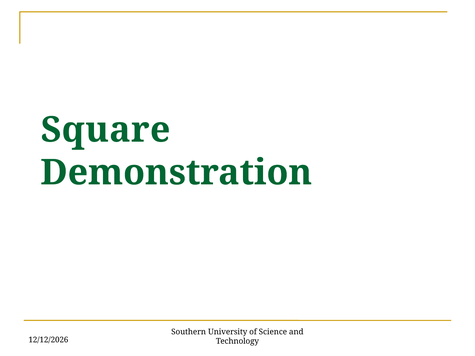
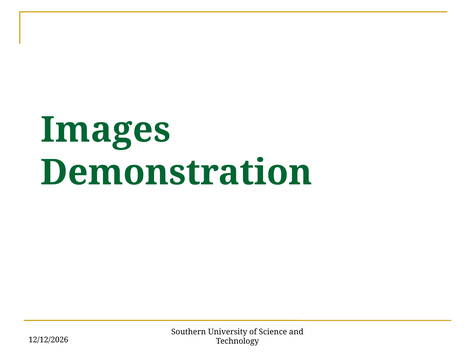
Square: Square -> Images
